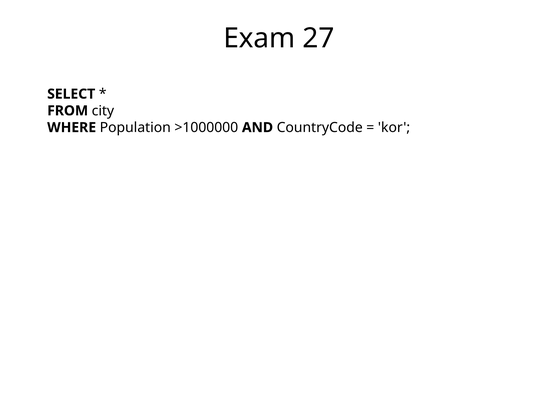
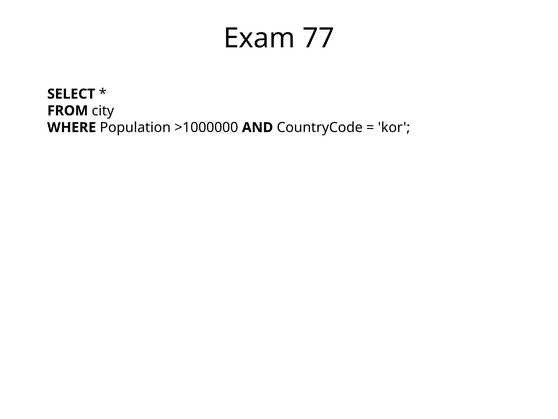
27: 27 -> 77
